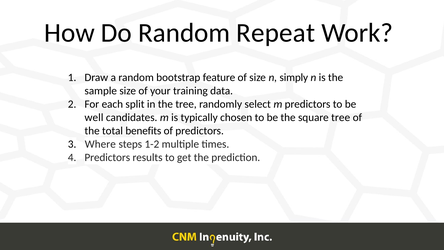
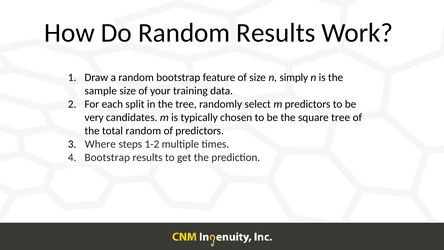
Random Repeat: Repeat -> Results
well: well -> very
total benefits: benefits -> random
Predictors at (107, 157): Predictors -> Bootstrap
